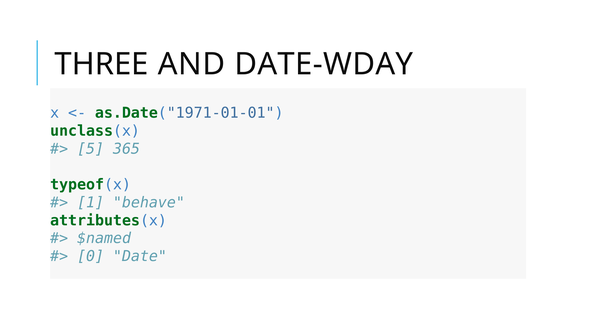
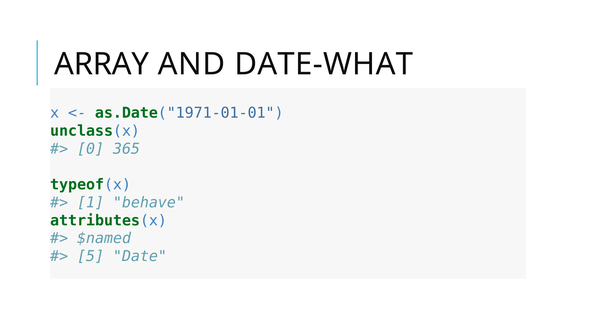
THREE: THREE -> ARRAY
DATE-WDAY: DATE-WDAY -> DATE-WHAT
5: 5 -> 0
0: 0 -> 5
